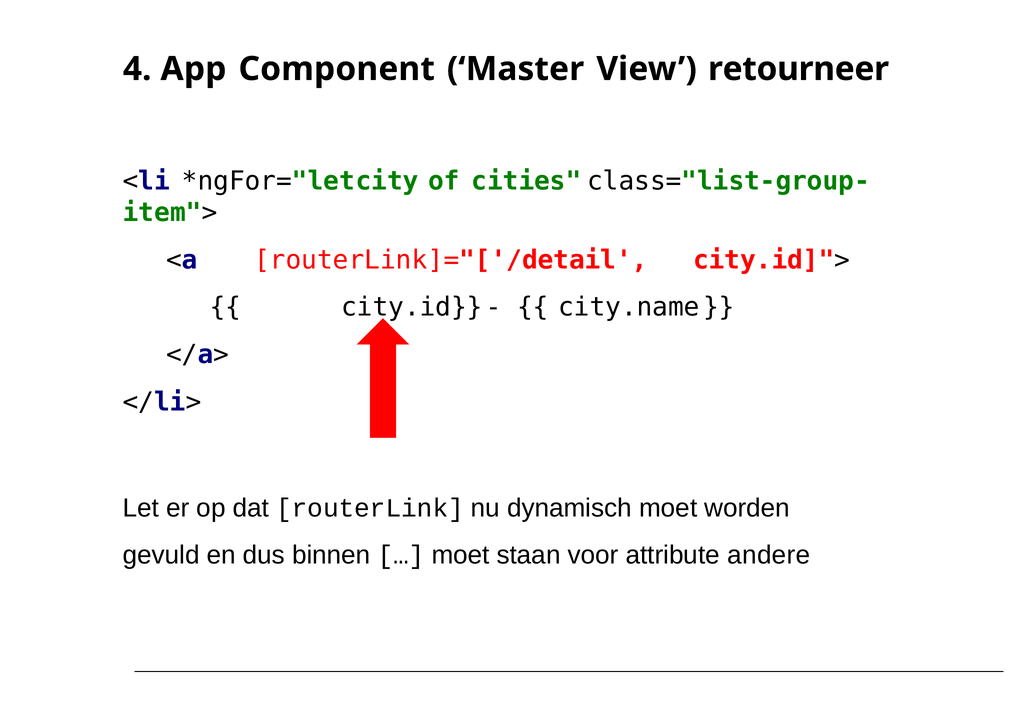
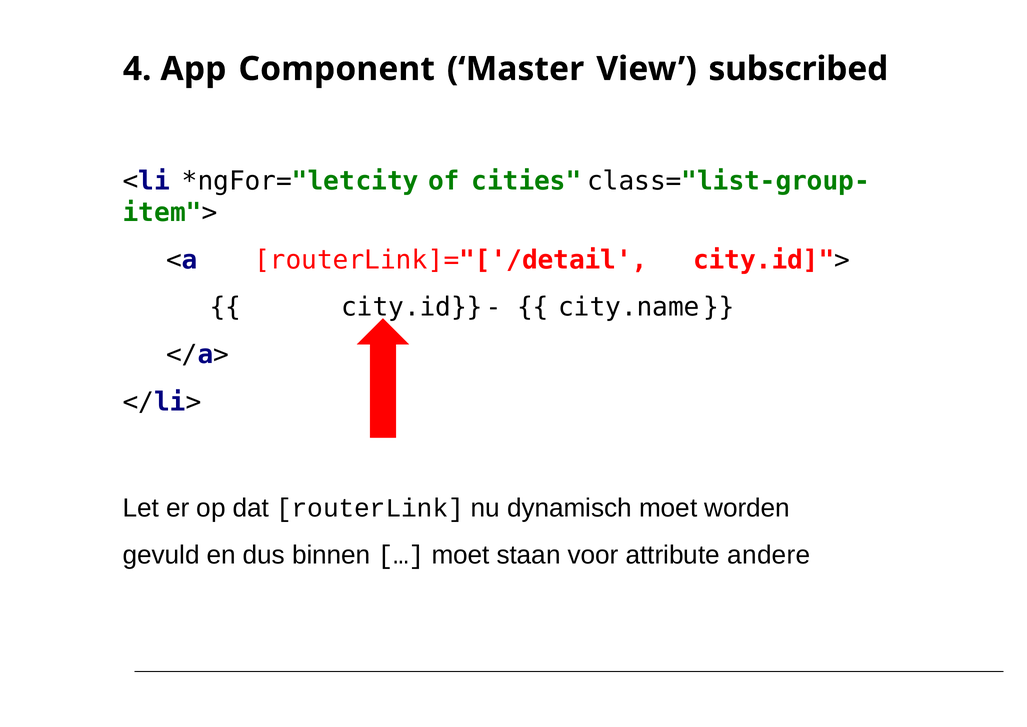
retourneer: retourneer -> subscribed
